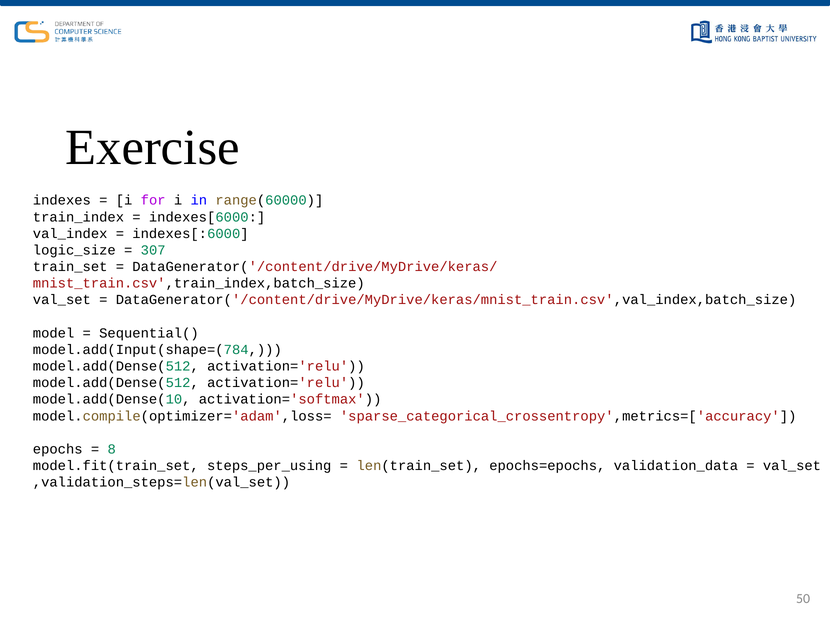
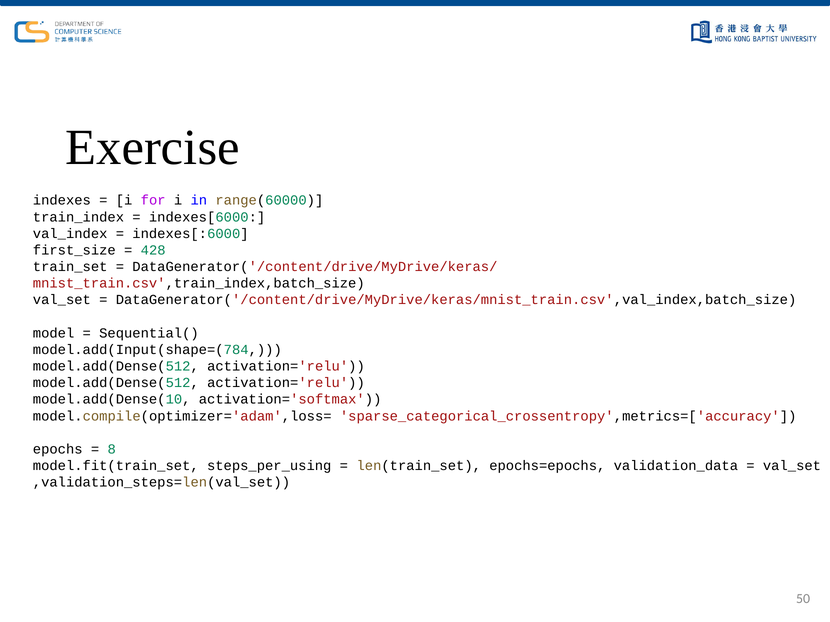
logic_size: logic_size -> first_size
307: 307 -> 428
